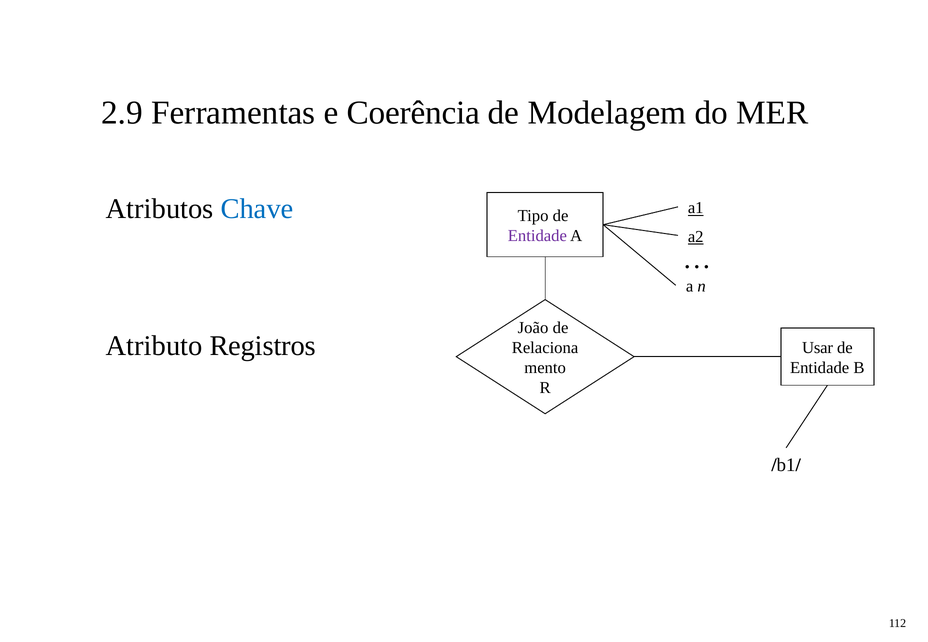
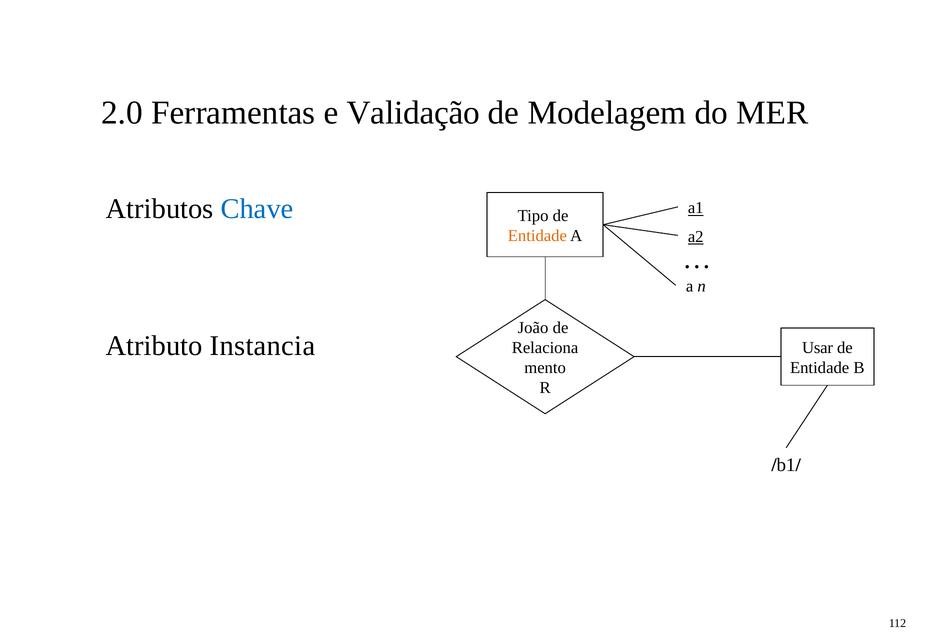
2.9: 2.9 -> 2.0
Coerência: Coerência -> Validação
Entidade at (537, 236) colour: purple -> orange
Registros: Registros -> Instancia
